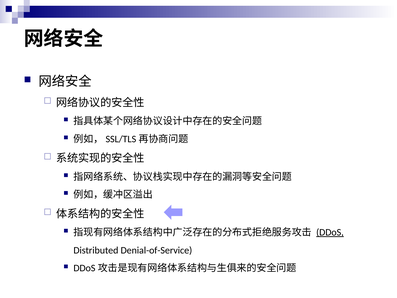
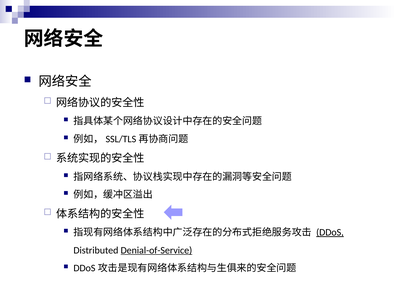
Denial-of-Service underline: none -> present
